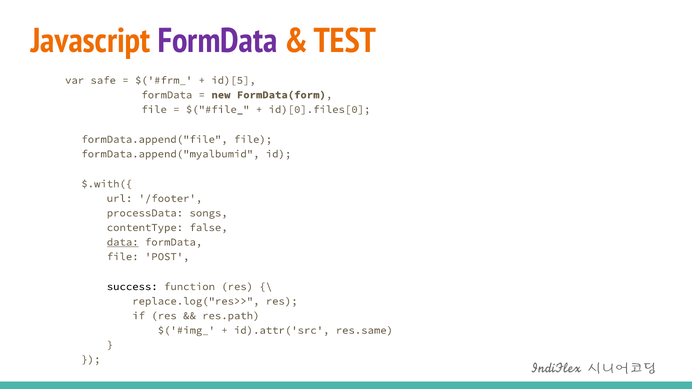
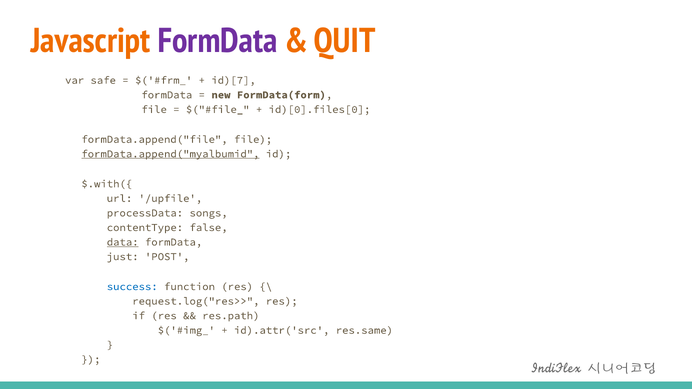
TEST: TEST -> QUIT
id)[5: id)[5 -> id)[7
formData.append("myalbumid underline: none -> present
/footer: /footer -> /upfile
file at (123, 257): file -> just
success colour: black -> blue
replace.log("res>>: replace.log("res>> -> request.log("res>>
